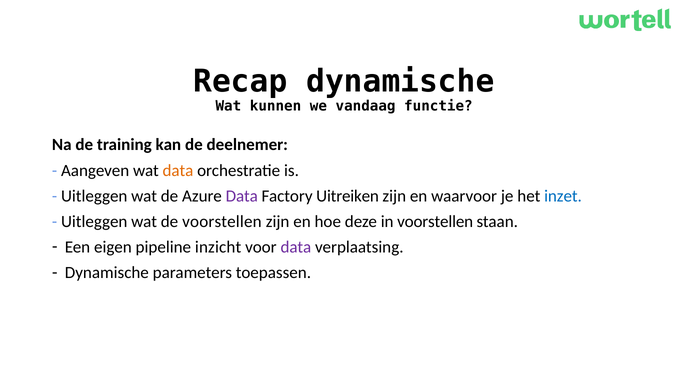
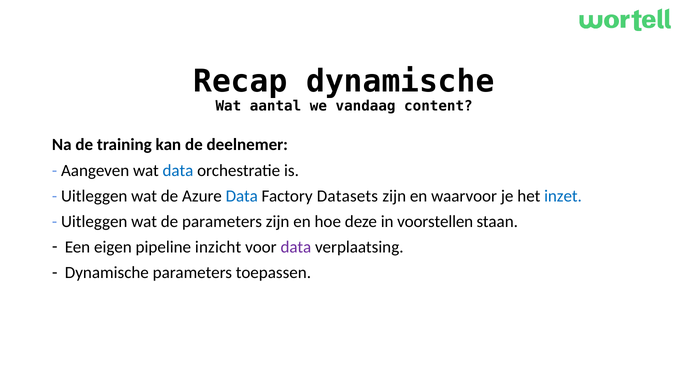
kunnen: kunnen -> aantal
functie: functie -> content
data at (178, 170) colour: orange -> blue
Data at (242, 196) colour: purple -> blue
Uitreiken: Uitreiken -> Datasets
de voorstellen: voorstellen -> parameters
